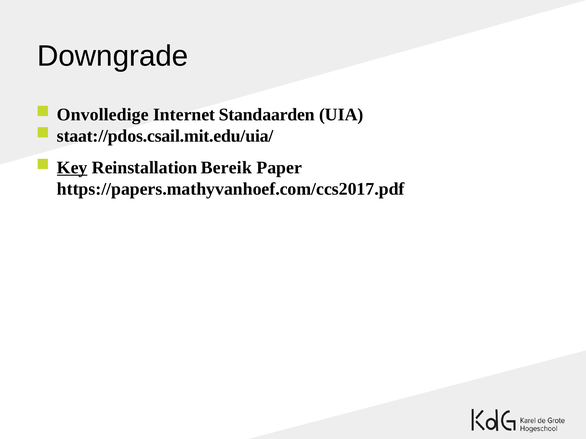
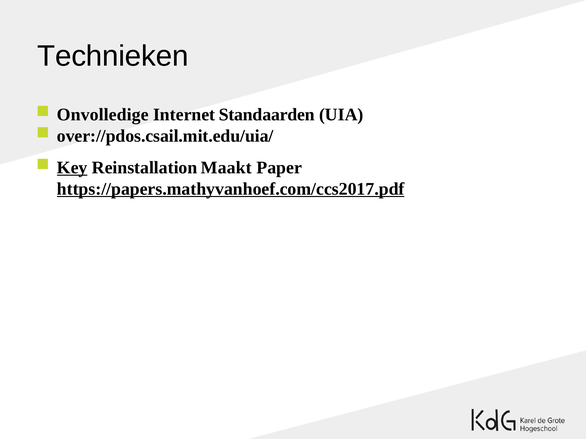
Downgrade: Downgrade -> Technieken
staat://pdos.csail.mit.edu/uia/: staat://pdos.csail.mit.edu/uia/ -> over://pdos.csail.mit.edu/uia/
Bereik: Bereik -> Maakt
https://papers.mathyvanhoef.com/ccs2017.pdf underline: none -> present
